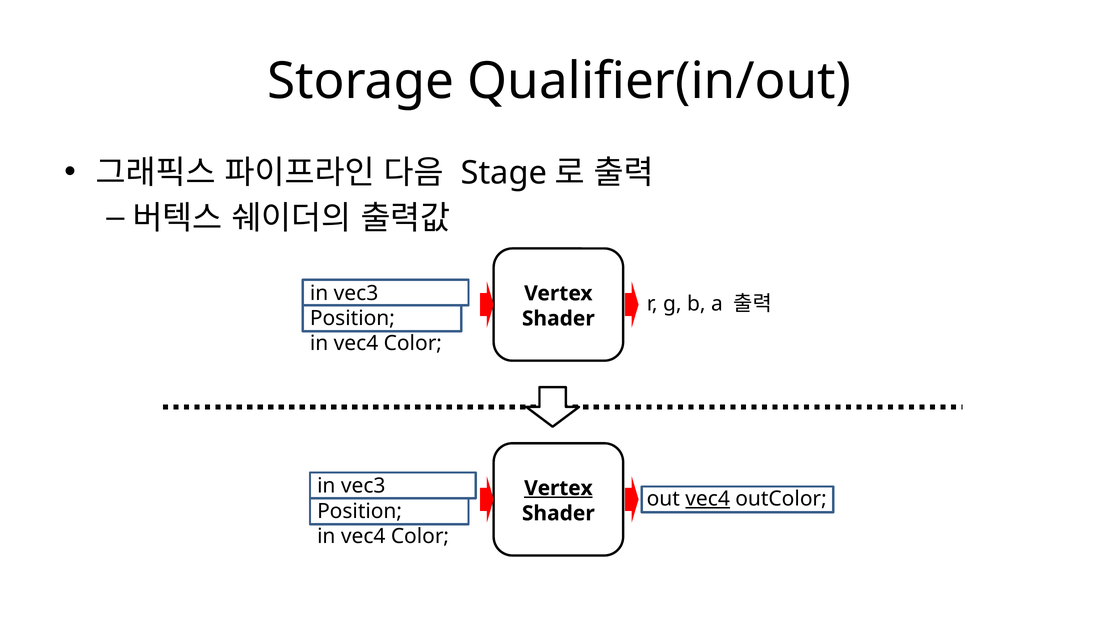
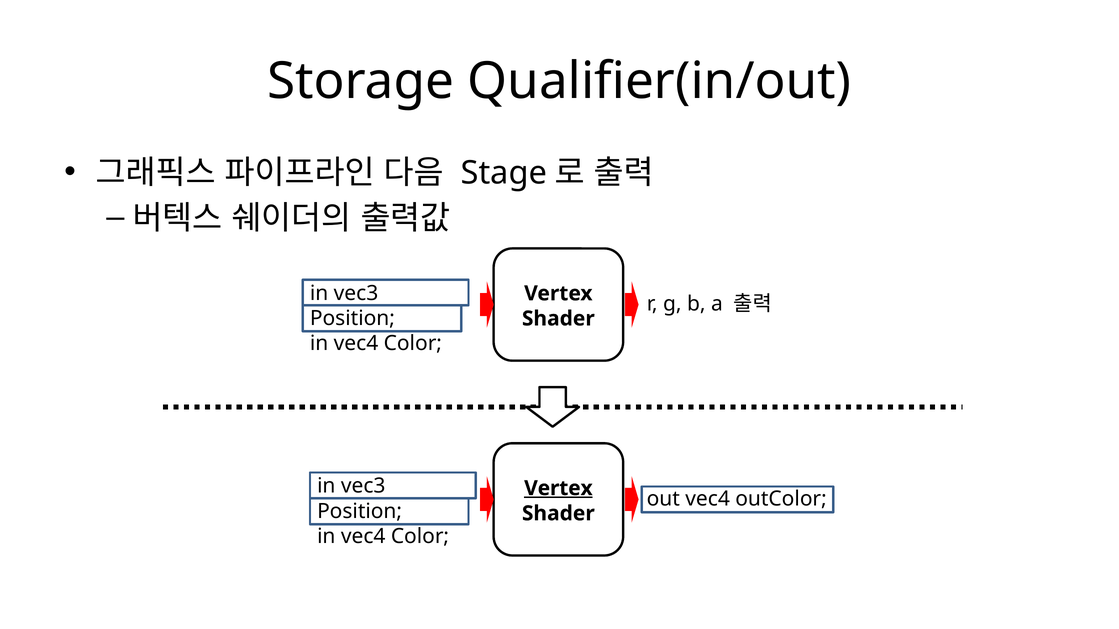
vec4 at (708, 499) underline: present -> none
